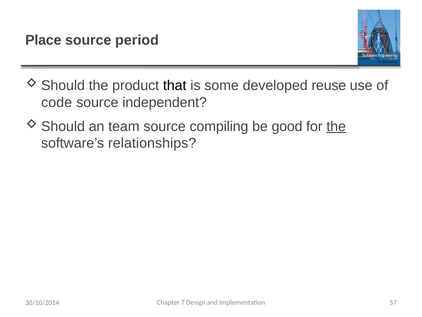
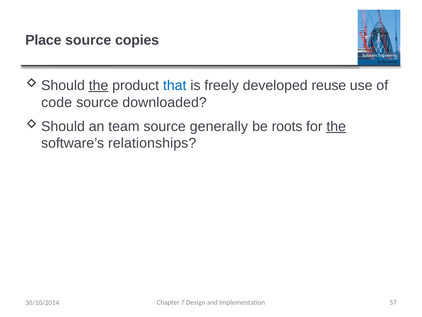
period: period -> copies
the at (99, 85) underline: none -> present
that colour: black -> blue
some: some -> freely
independent: independent -> downloaded
compiling: compiling -> generally
good: good -> roots
